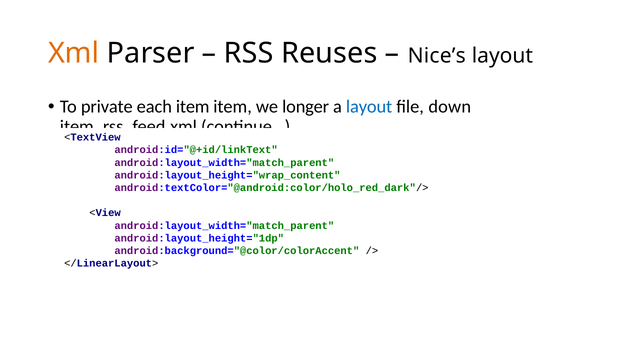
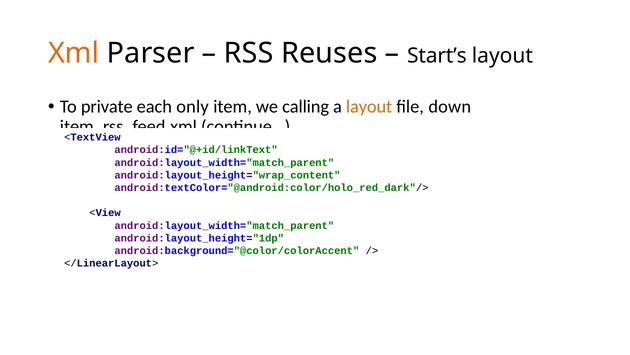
Nice’s: Nice’s -> Start’s
each item: item -> only
longer: longer -> calling
layout at (369, 107) colour: blue -> orange
